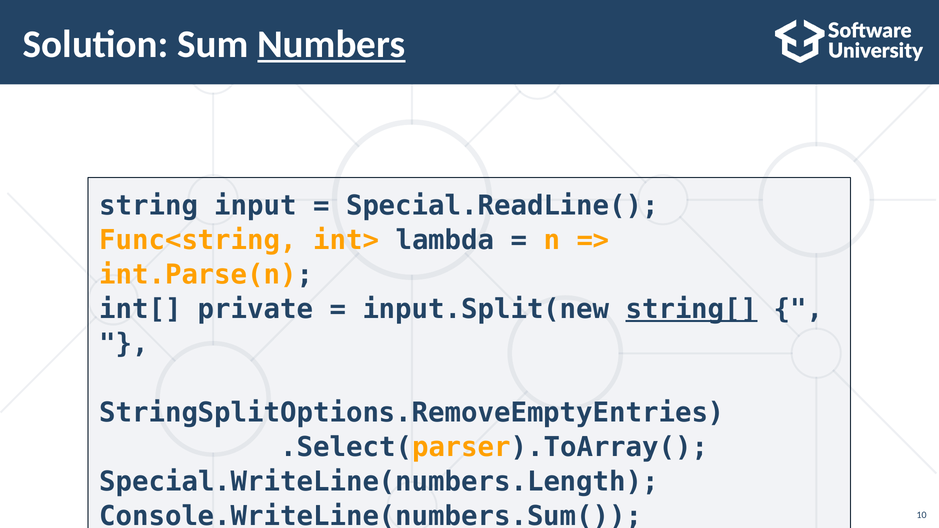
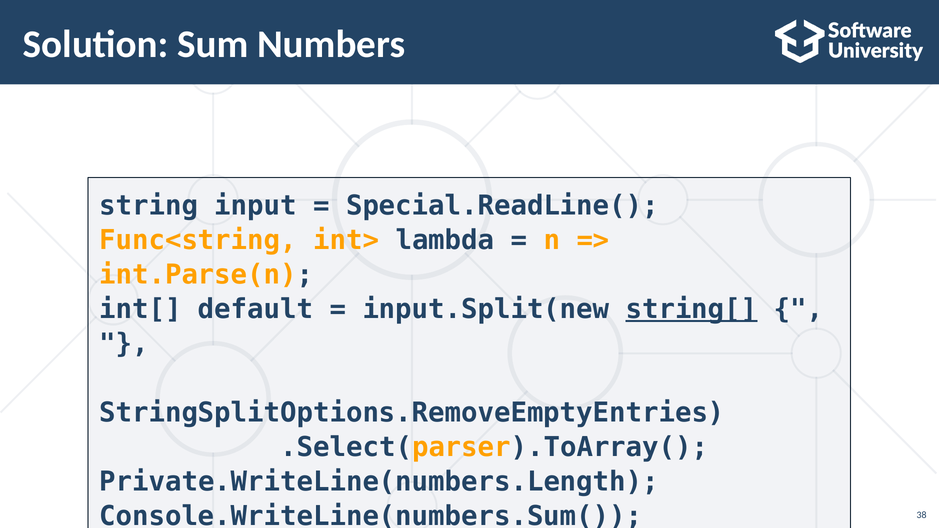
Numbers underline: present -> none
private: private -> default
Special.WriteLine(numbers.Length: Special.WriteLine(numbers.Length -> Private.WriteLine(numbers.Length
10: 10 -> 38
